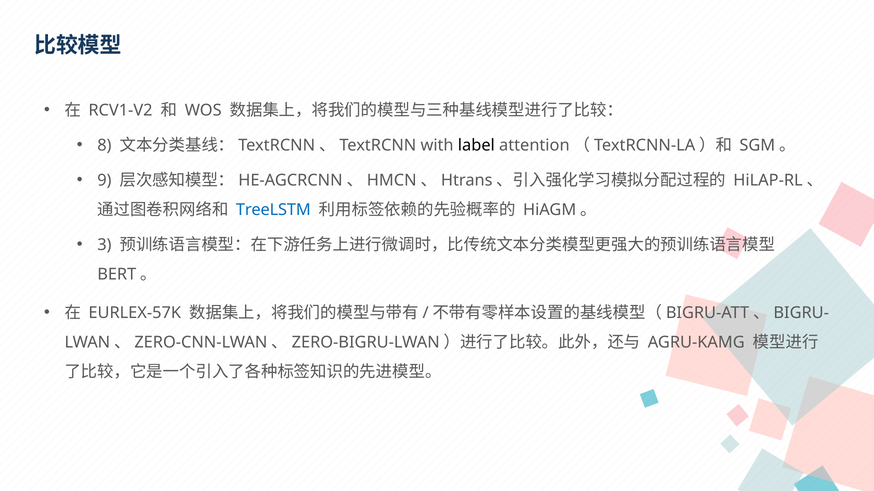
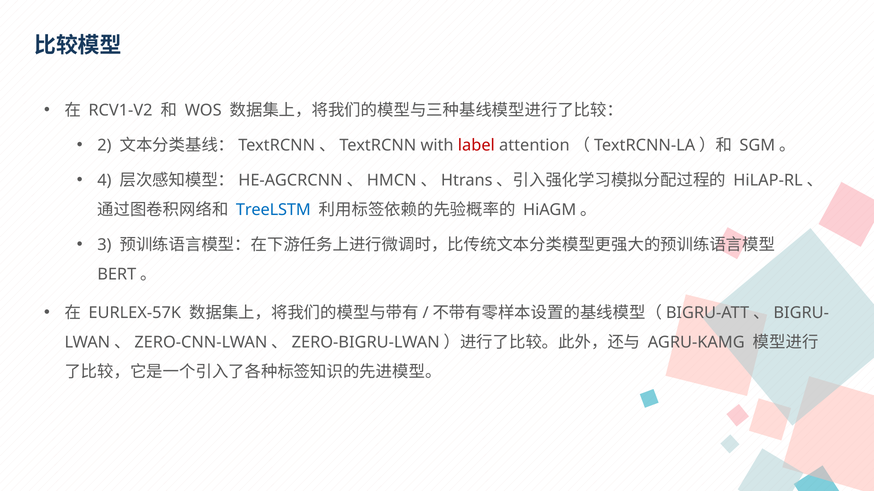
8: 8 -> 2
label colour: black -> red
9: 9 -> 4
